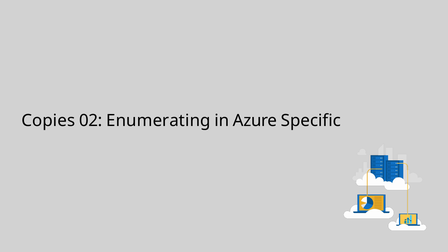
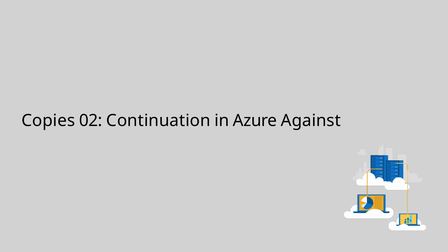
Enumerating: Enumerating -> Continuation
Specific: Specific -> Against
